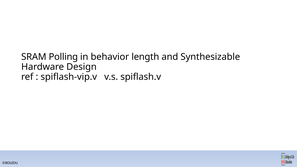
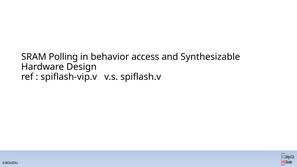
length: length -> access
